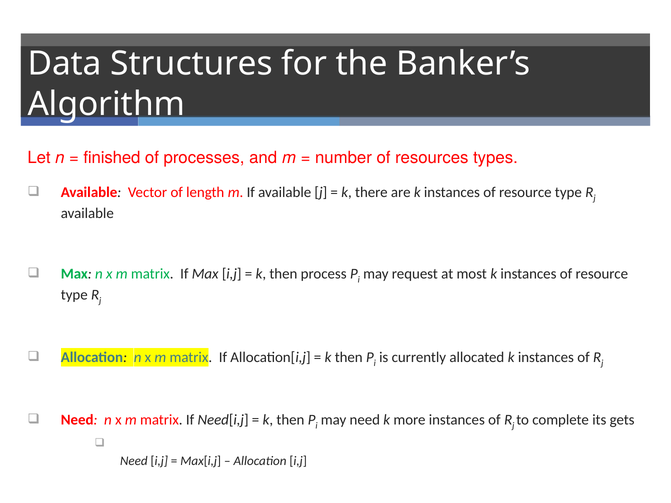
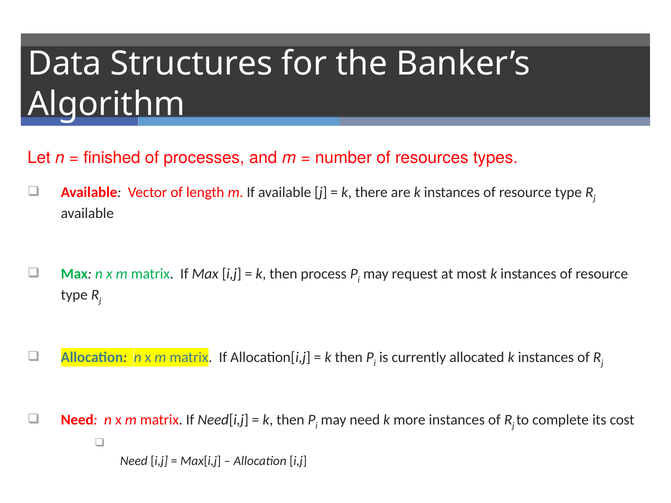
gets: gets -> cost
